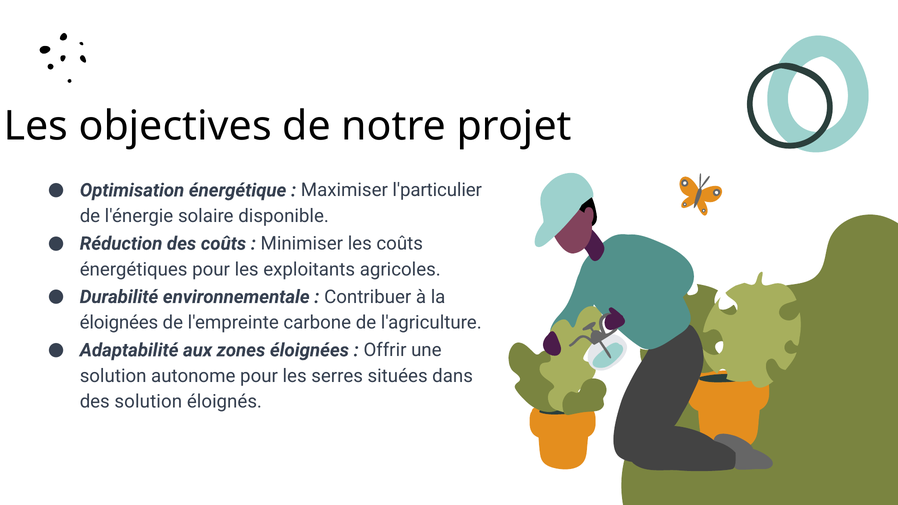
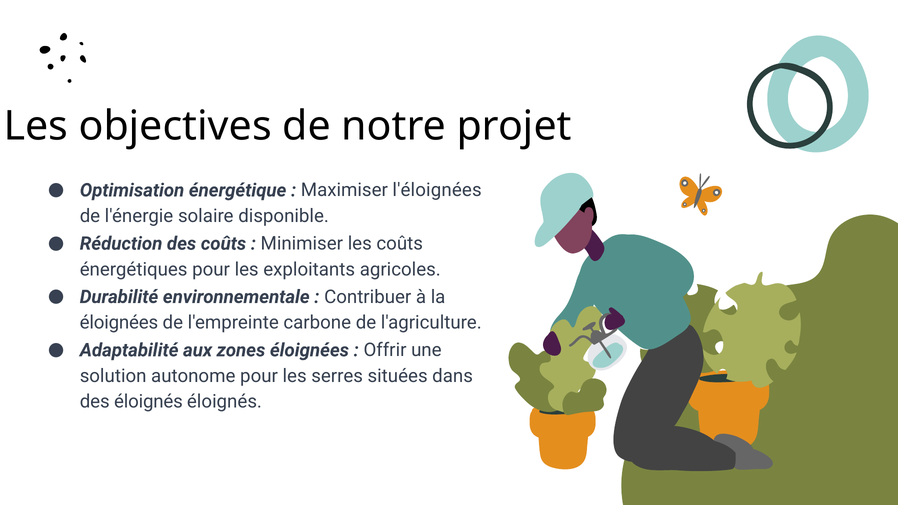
l'particulier: l'particulier -> l'éloignées
des solution: solution -> éloignés
